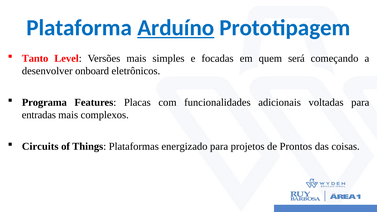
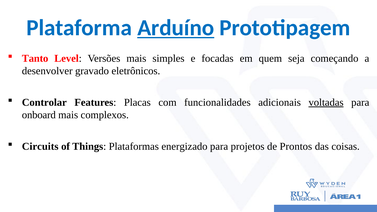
será: será -> seja
onboard: onboard -> gravado
Programa: Programa -> Controlar
voltadas underline: none -> present
entradas: entradas -> onboard
